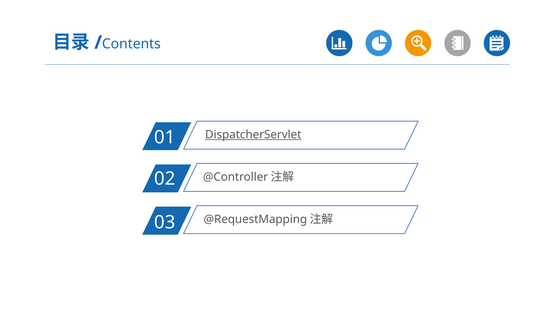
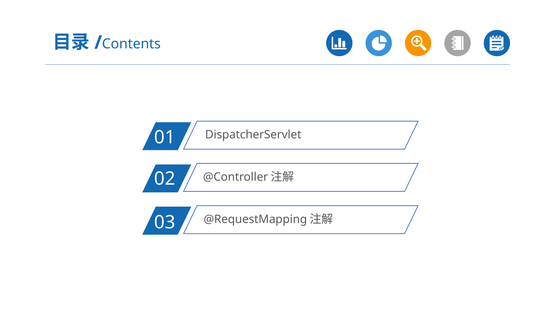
DispatcherServlet underline: present -> none
